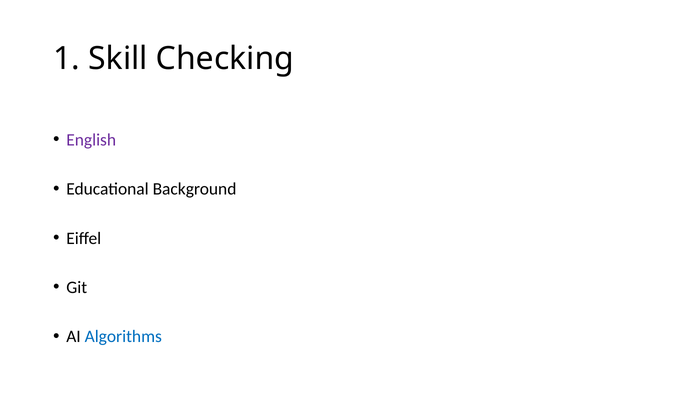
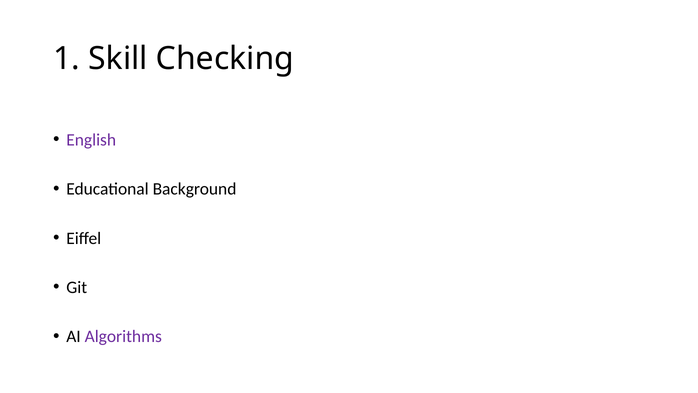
Algorithms colour: blue -> purple
